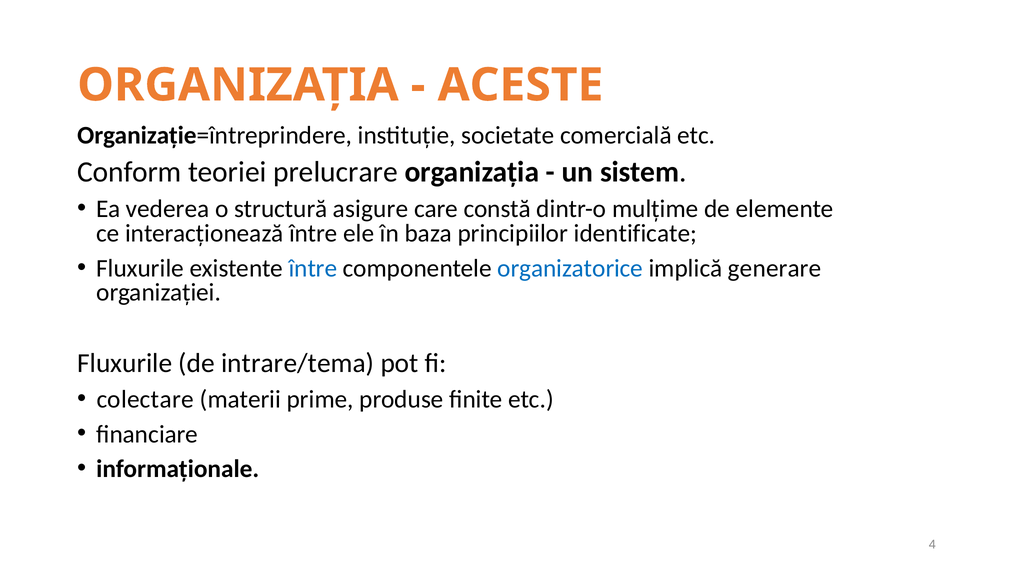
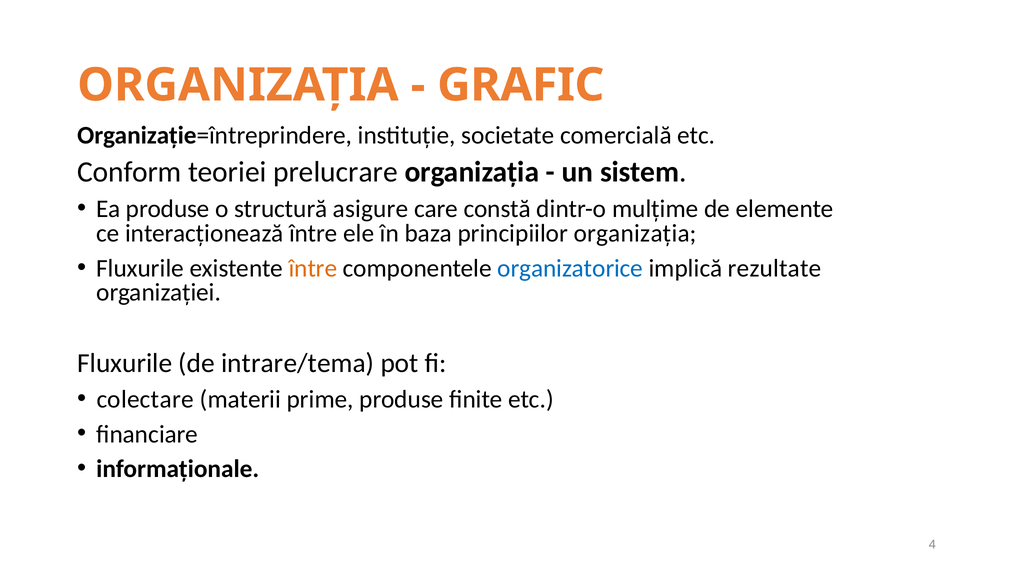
ACESTE: ACESTE -> GRAFIC
Ea vederea: vederea -> produse
principiilor identificate: identificate -> organizaţia
între at (313, 268) colour: blue -> orange
generare: generare -> rezultate
